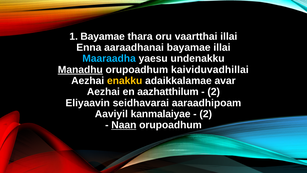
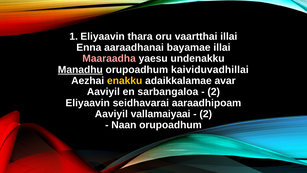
1 Bayamae: Bayamae -> Eliyaavin
Maaraadha colour: light blue -> pink
Aezhai at (103, 92): Aezhai -> Aaviyil
aazhatthilum: aazhatthilum -> sarbangaloa
kanmalaiyae: kanmalaiyae -> vallamaiyaai
Naan underline: present -> none
